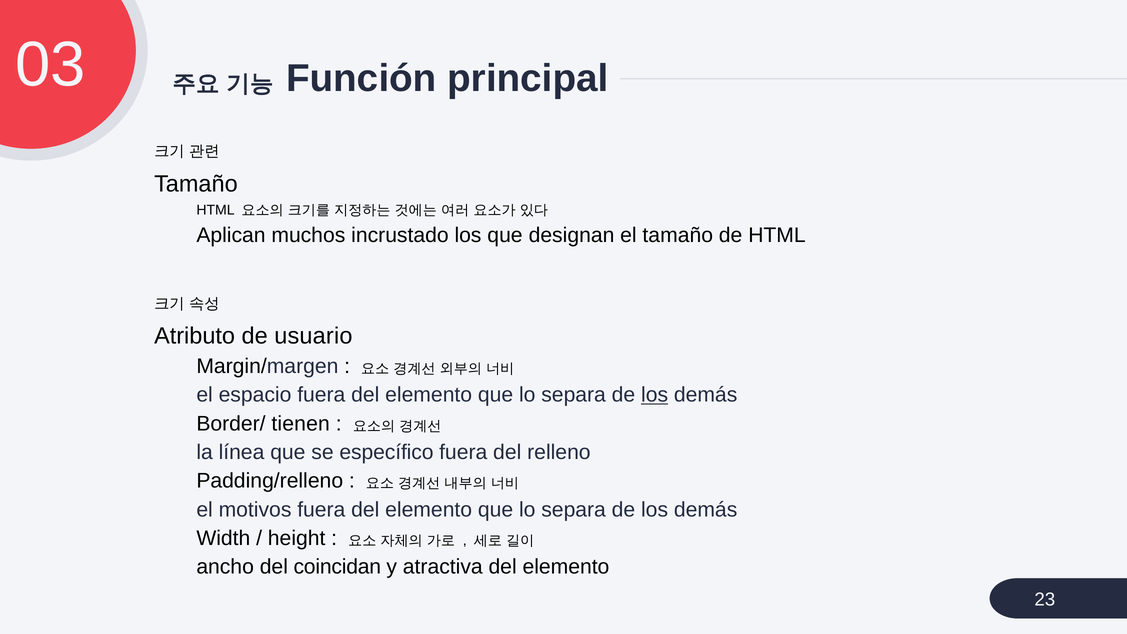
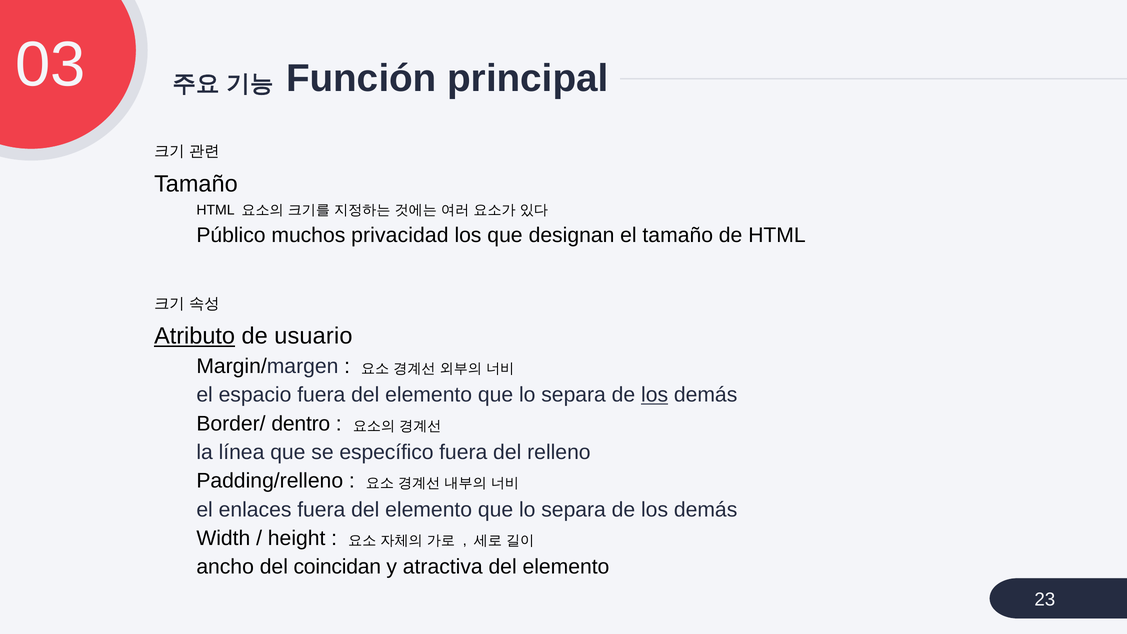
Aplican: Aplican -> Público
incrustado: incrustado -> privacidad
Atributo underline: none -> present
tienen: tienen -> dentro
motivos: motivos -> enlaces
